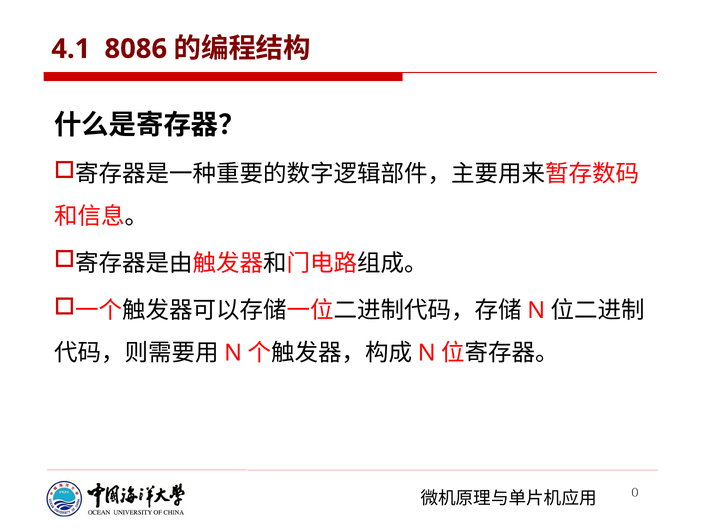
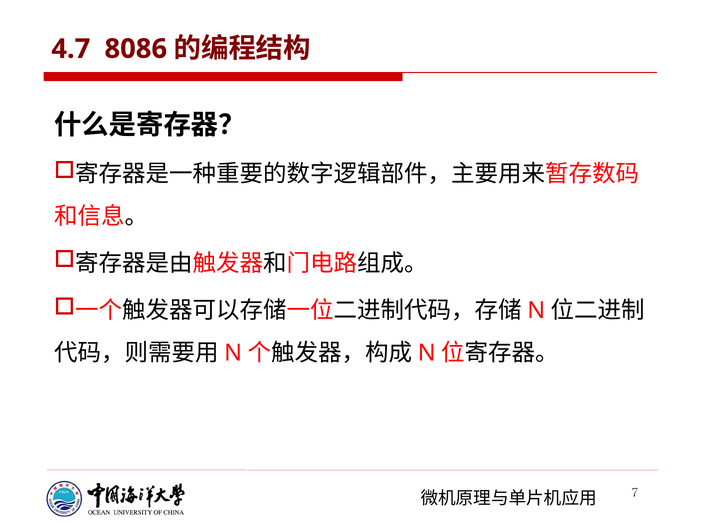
4.1: 4.1 -> 4.7
0: 0 -> 7
